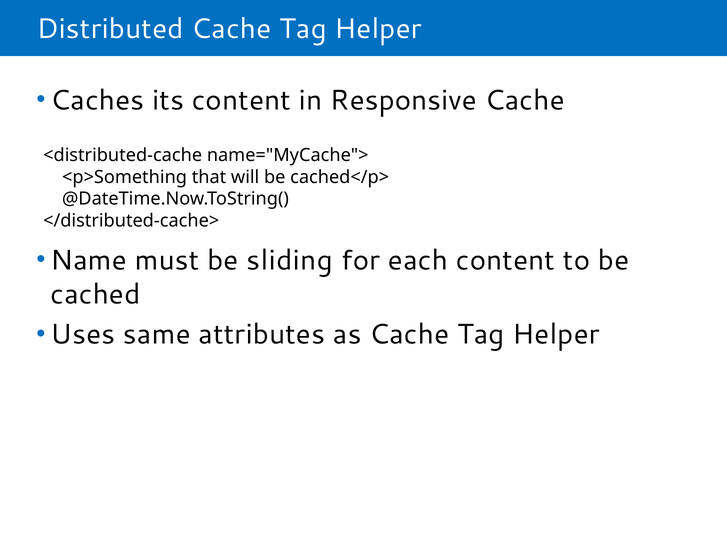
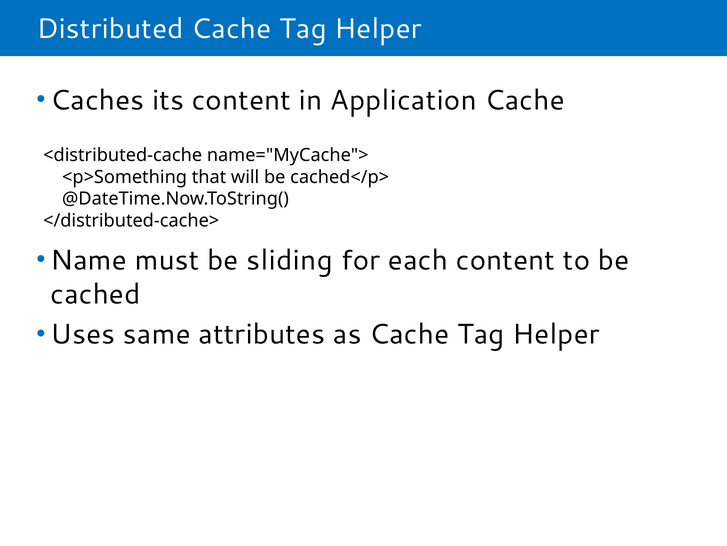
Responsive: Responsive -> Application
